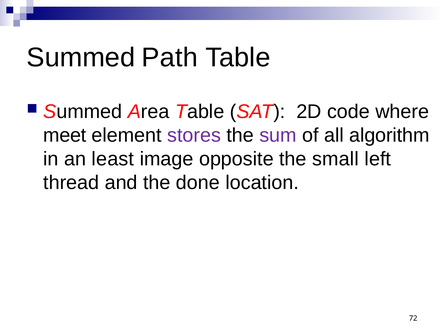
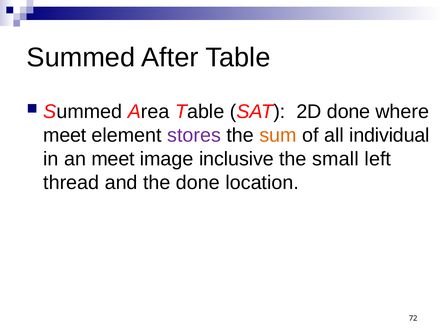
Path: Path -> After
2D code: code -> done
sum colour: purple -> orange
algorithm: algorithm -> individual
an least: least -> meet
opposite: opposite -> inclusive
